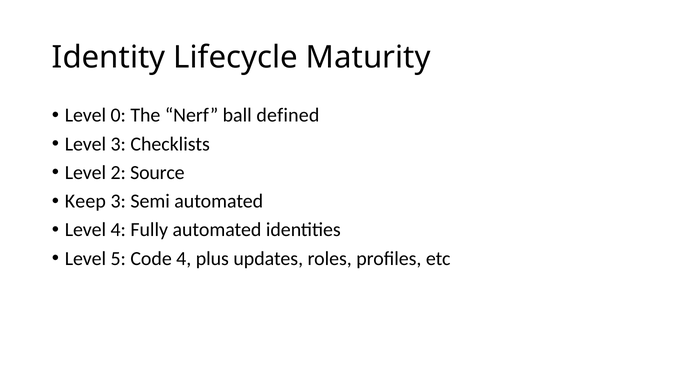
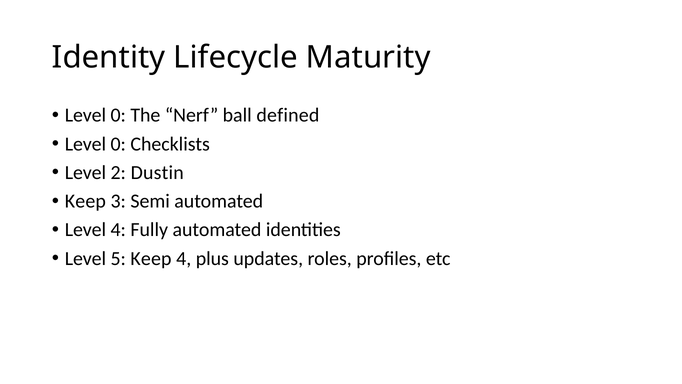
3 at (118, 144): 3 -> 0
Source: Source -> Dustin
5 Code: Code -> Keep
